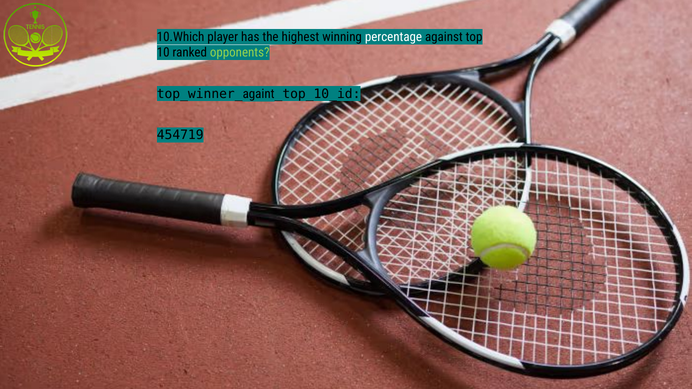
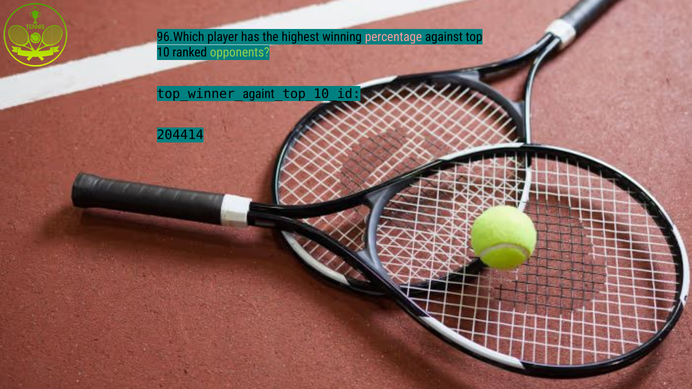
10.Which: 10.Which -> 96.Which
percentage colour: white -> pink
454719: 454719 -> 204414
